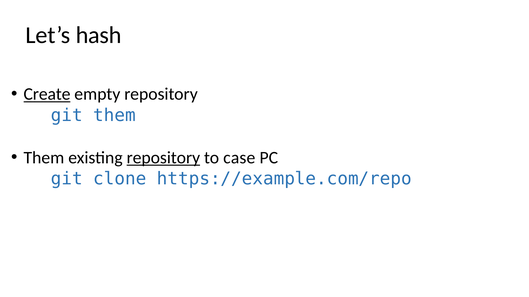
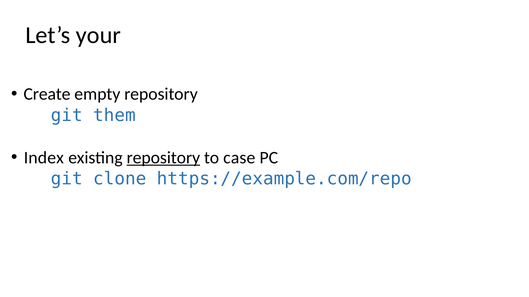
hash: hash -> your
Create underline: present -> none
Them at (44, 158): Them -> Index
